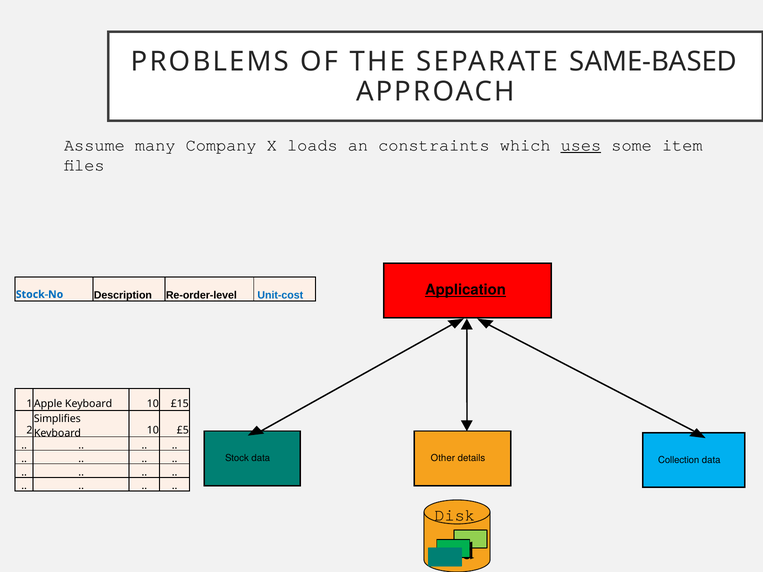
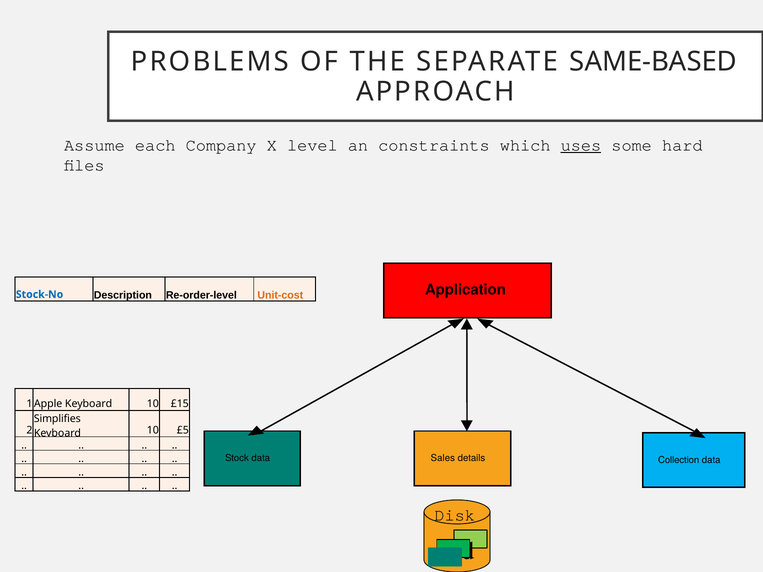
many: many -> each
loads: loads -> level
item: item -> hard
Application underline: present -> none
Unit-cost colour: blue -> orange
Other: Other -> Sales
